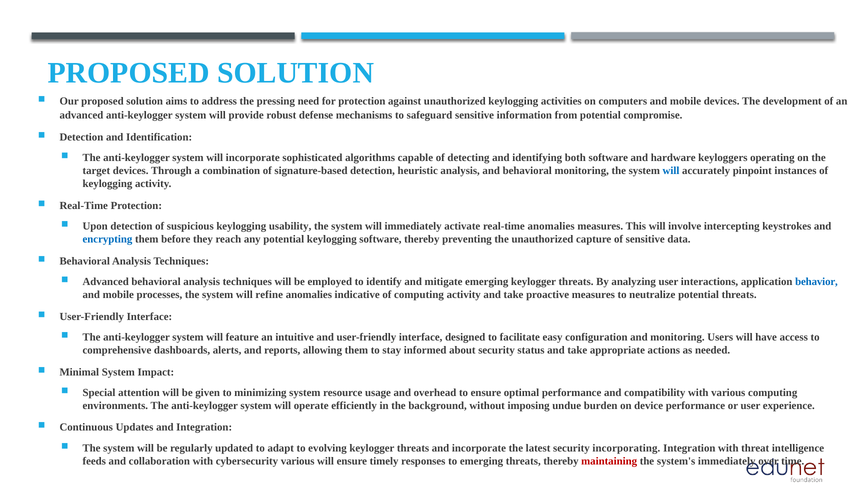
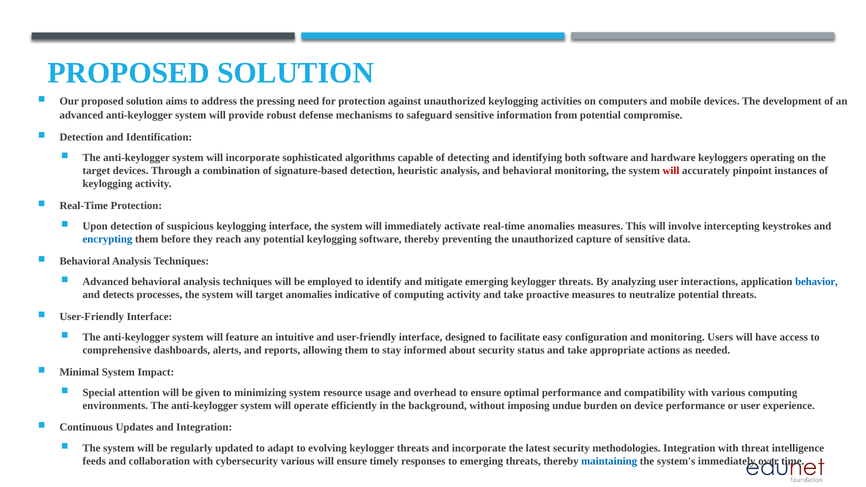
will at (671, 171) colour: blue -> red
keylogging usability: usability -> interface
mobile at (118, 295): mobile -> detects
will refine: refine -> target
incorporating: incorporating -> methodologies
maintaining colour: red -> blue
